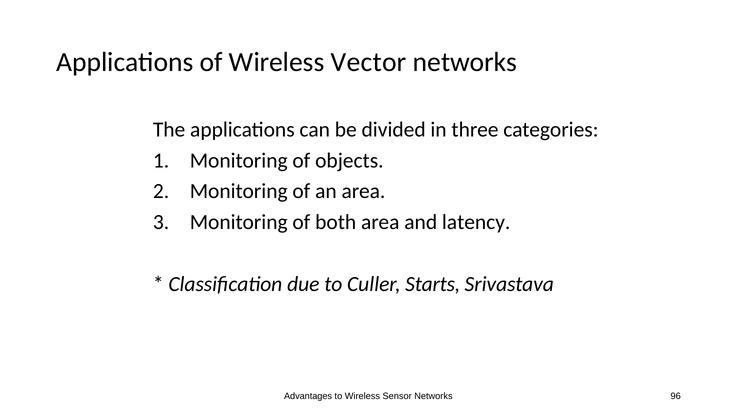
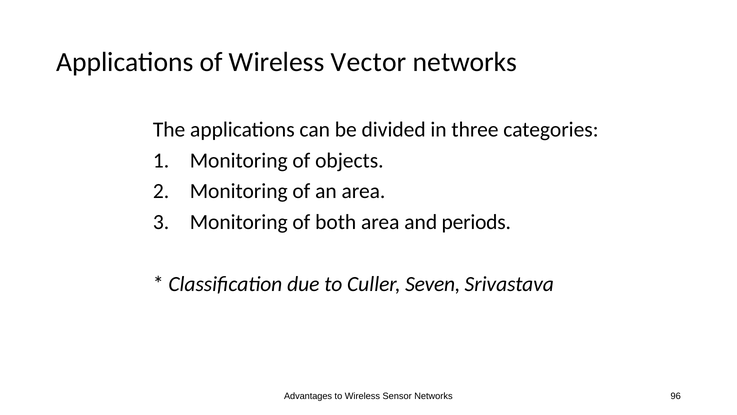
latency: latency -> periods
Starts: Starts -> Seven
